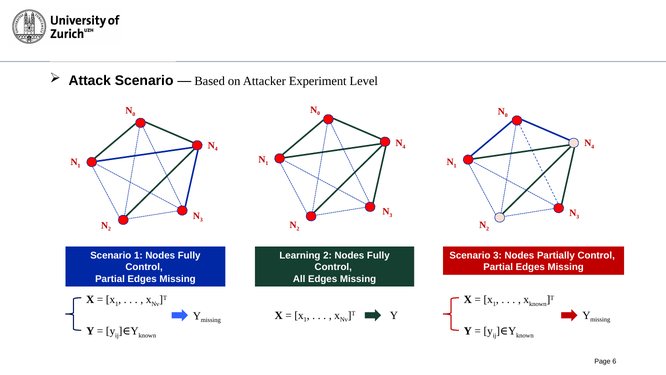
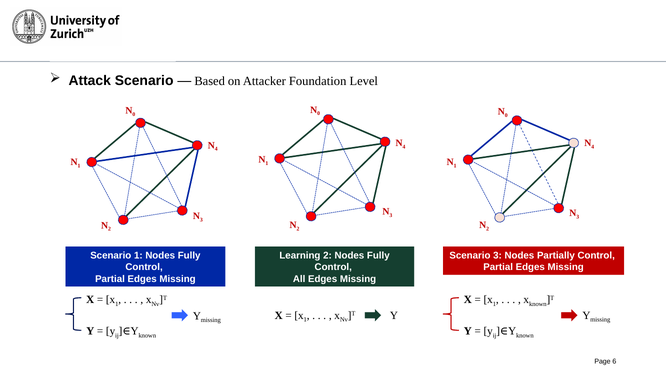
Experiment: Experiment -> Foundation
